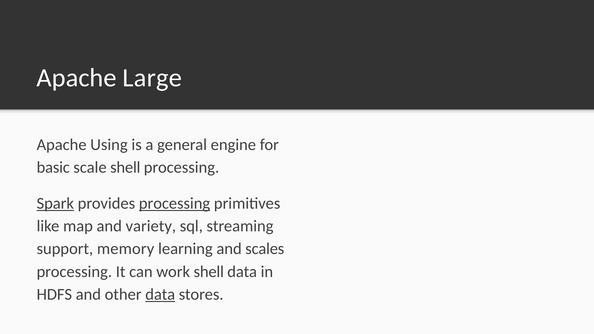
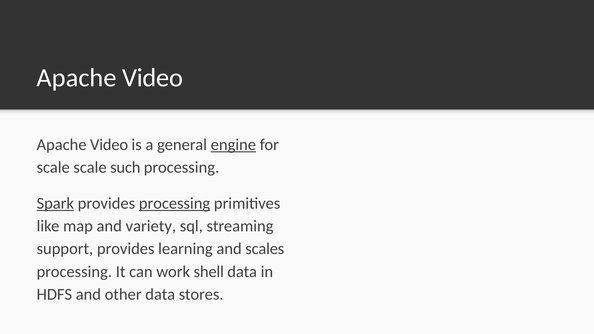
Large at (152, 78): Large -> Video
Using at (109, 145): Using -> Video
engine underline: none -> present
basic at (53, 167): basic -> scale
scale shell: shell -> such
support memory: memory -> provides
data at (160, 294) underline: present -> none
